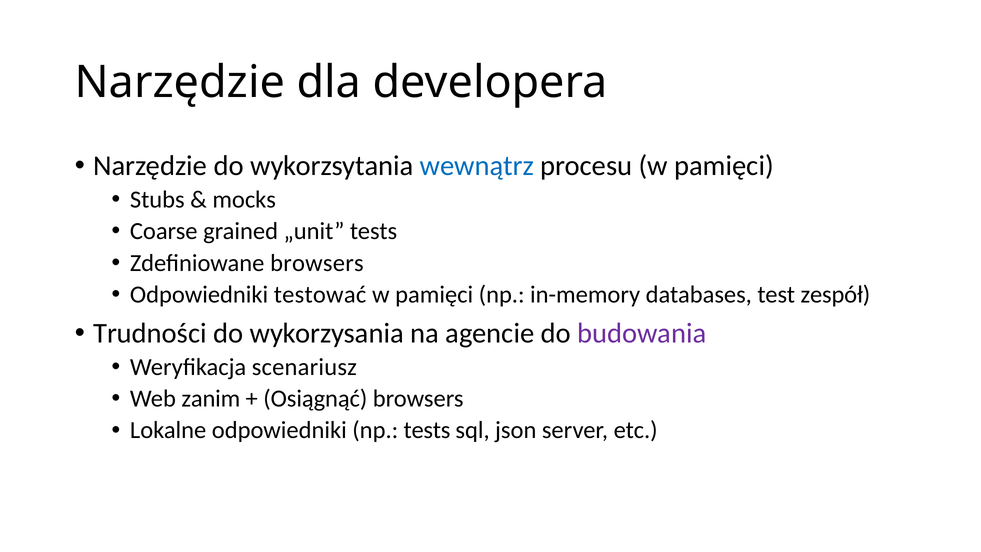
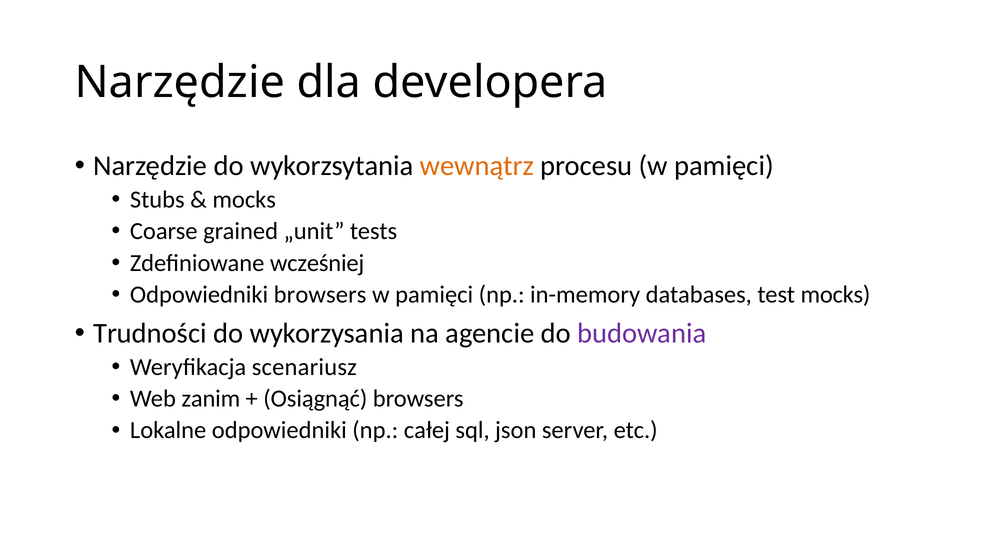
wewnątrz colour: blue -> orange
Zdefiniowane browsers: browsers -> wcześniej
Odpowiedniki testować: testować -> browsers
test zespół: zespół -> mocks
np tests: tests -> całej
